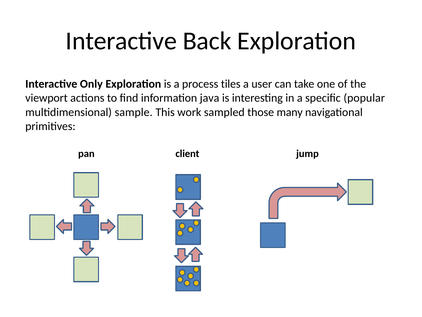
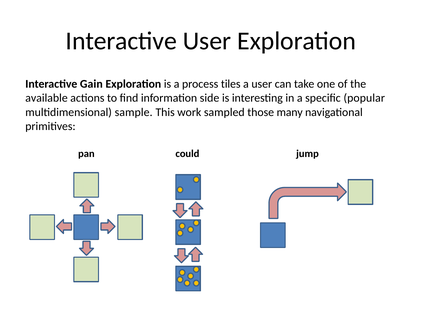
Interactive Back: Back -> User
Only: Only -> Gain
viewport: viewport -> available
java: java -> side
client: client -> could
